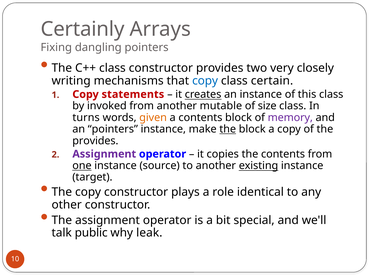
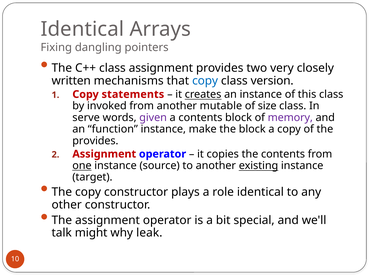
Certainly at (83, 29): Certainly -> Identical
class constructor: constructor -> assignment
writing: writing -> written
certain: certain -> version
turns: turns -> serve
given colour: orange -> purple
an pointers: pointers -> function
the at (228, 129) underline: present -> none
Assignment at (104, 154) colour: purple -> red
public: public -> might
